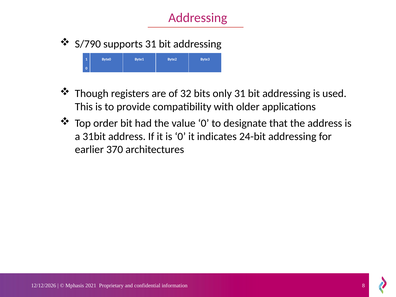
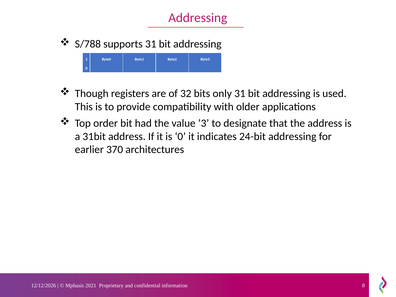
S/790: S/790 -> S/788
value 0: 0 -> 3
